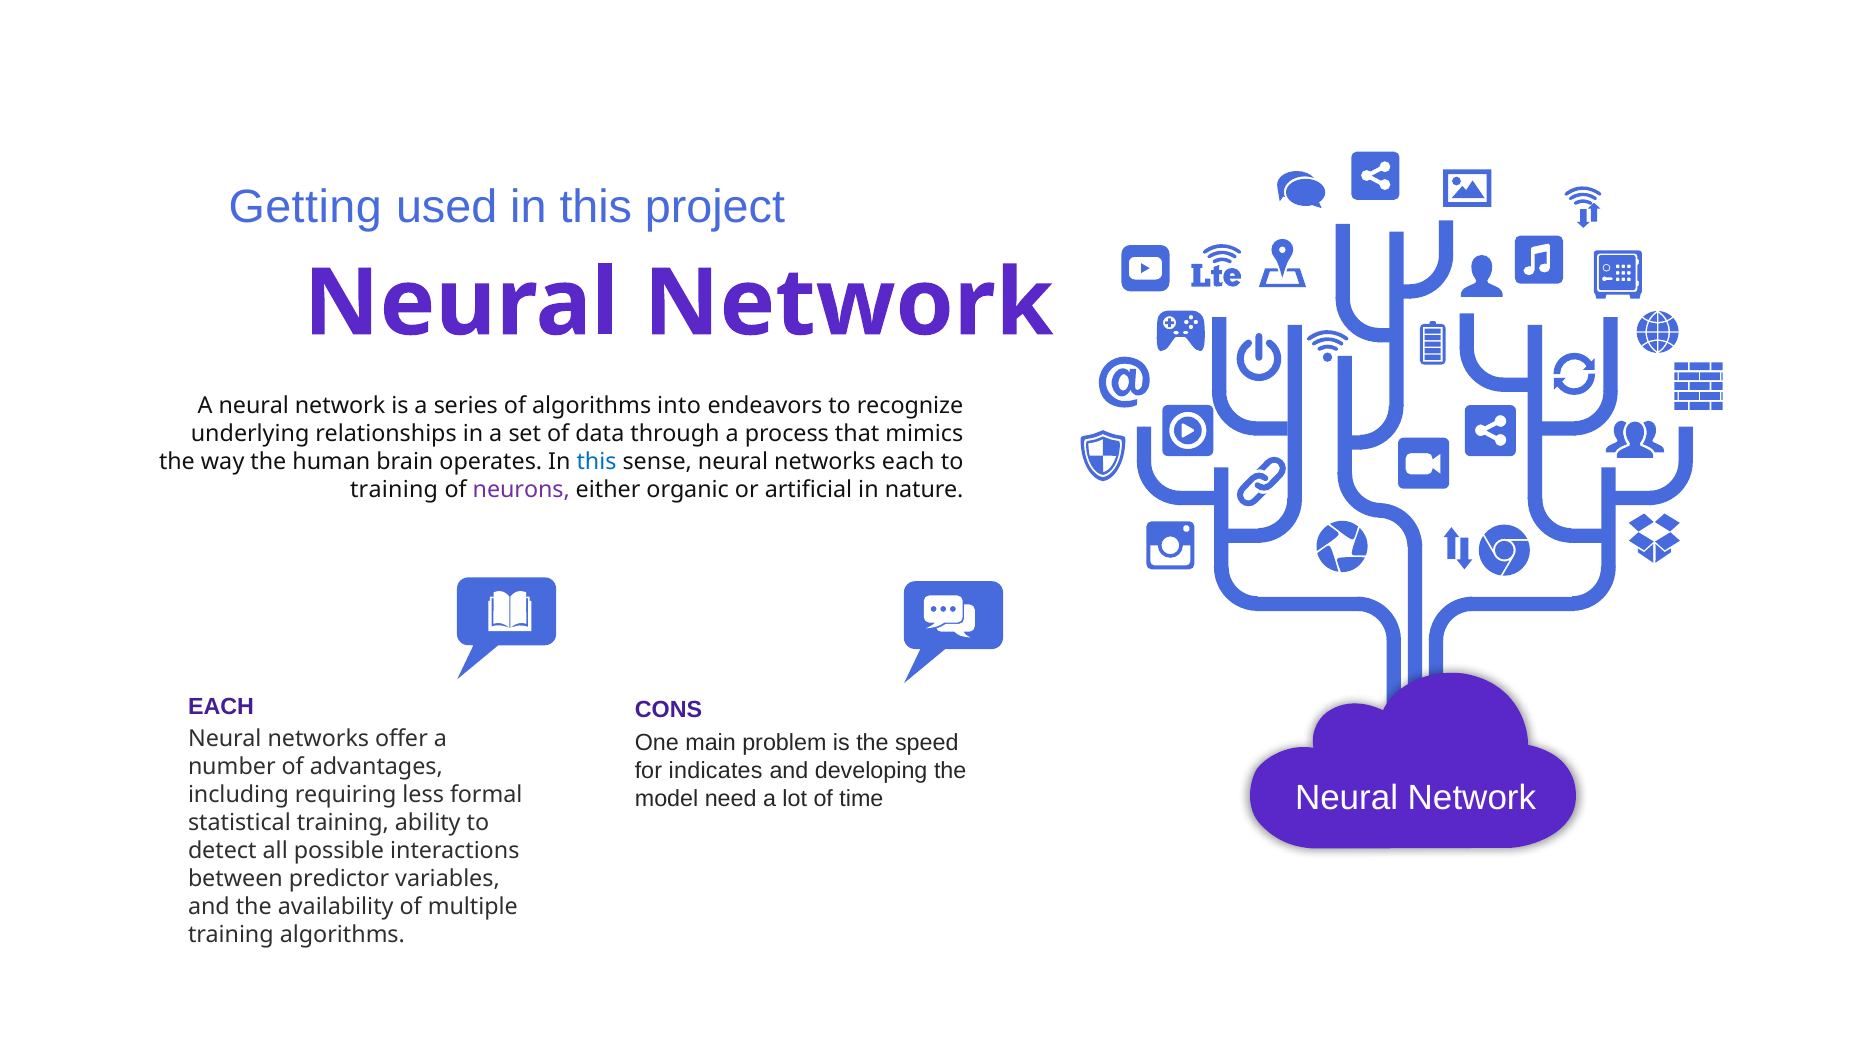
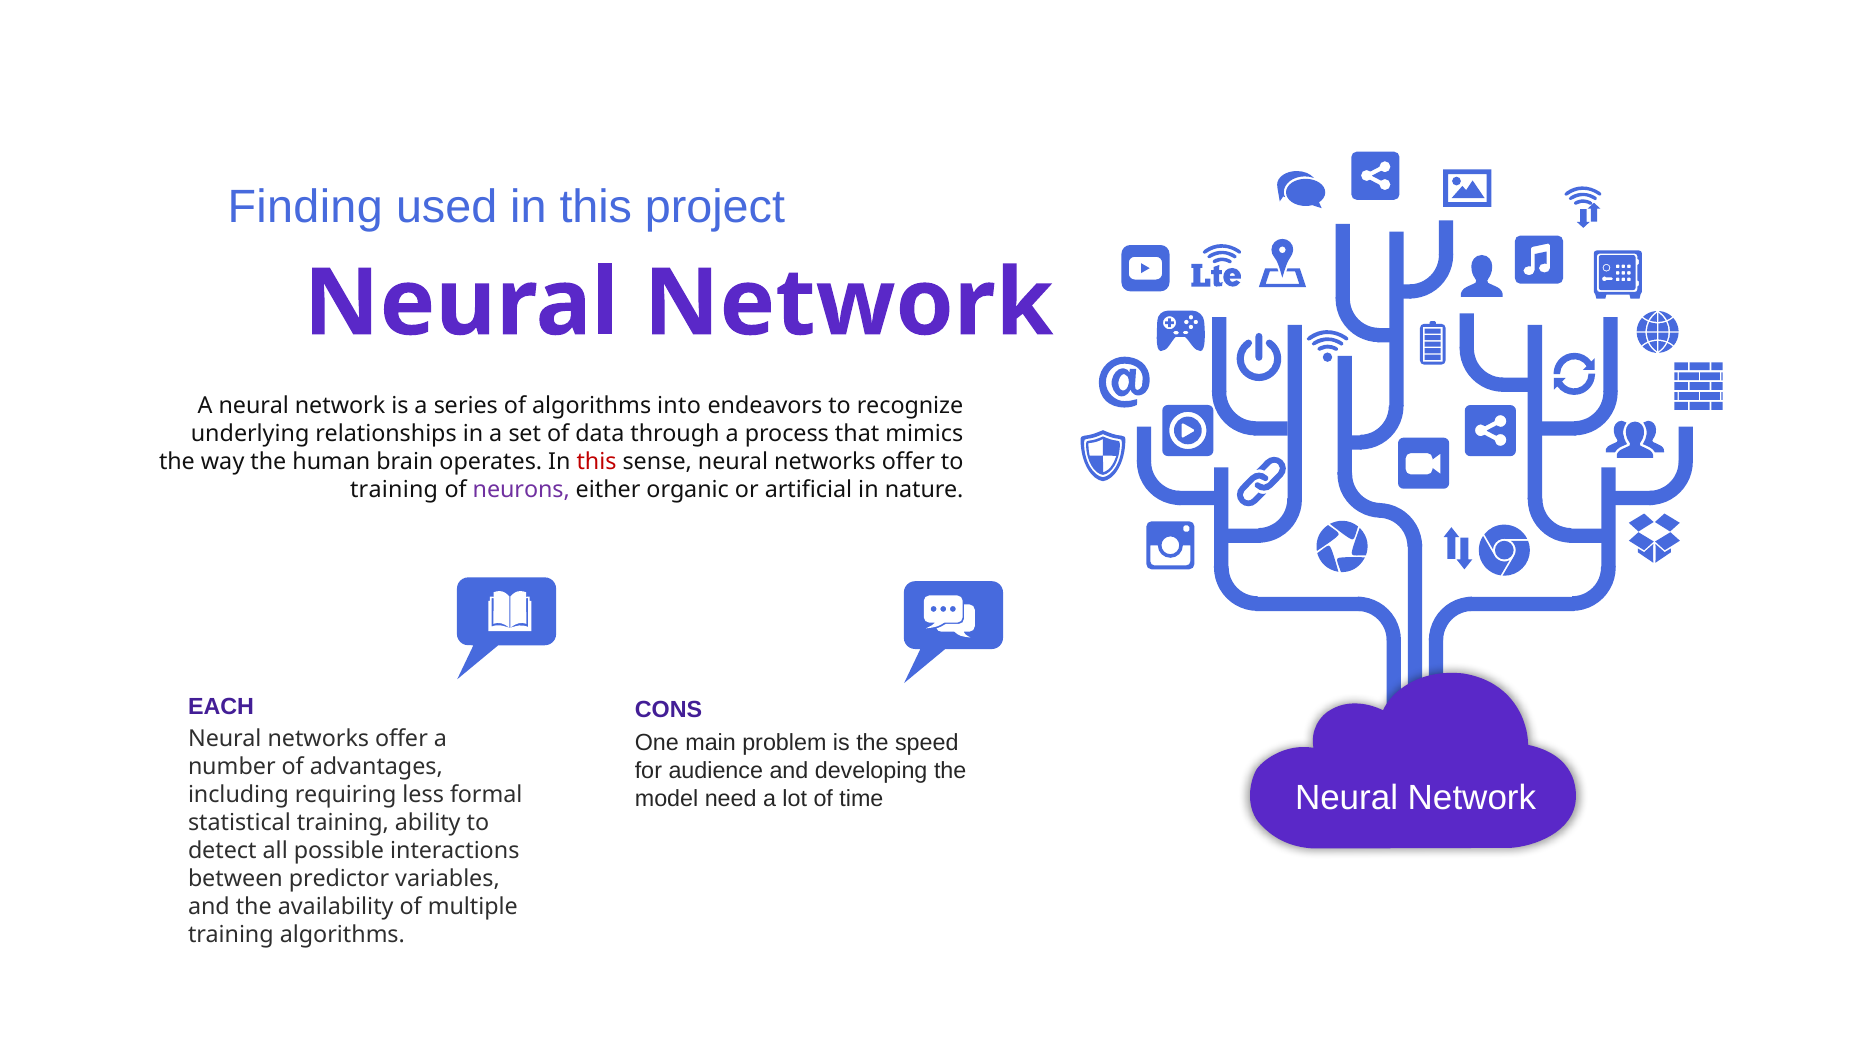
Getting: Getting -> Finding
this at (597, 462) colour: blue -> red
sense neural networks each: each -> offer
indicates: indicates -> audience
